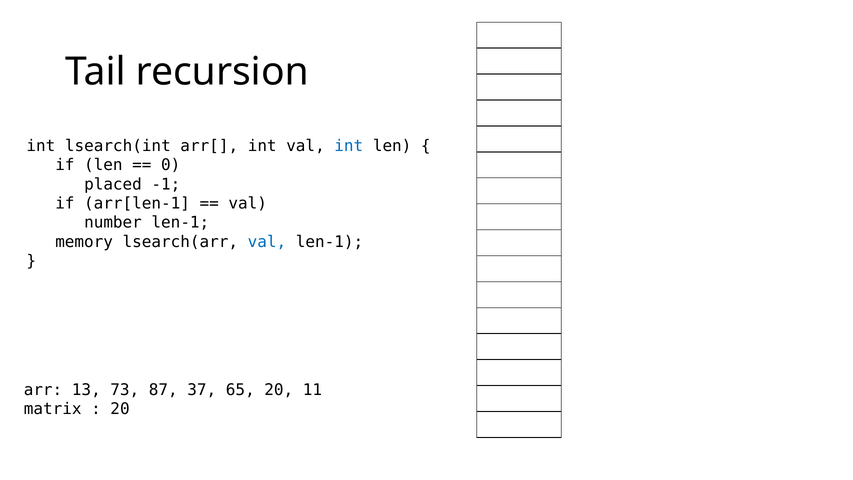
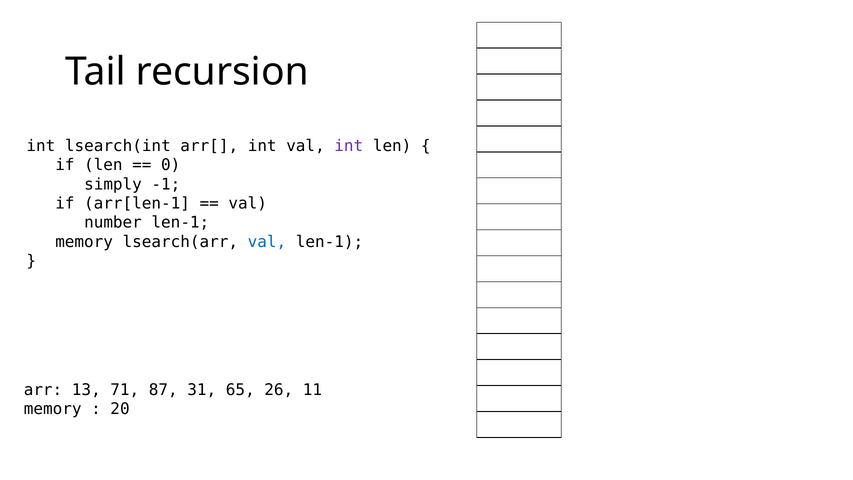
int at (349, 146) colour: blue -> purple
placed: placed -> simply
73: 73 -> 71
37: 37 -> 31
65 20: 20 -> 26
matrix at (53, 409): matrix -> memory
